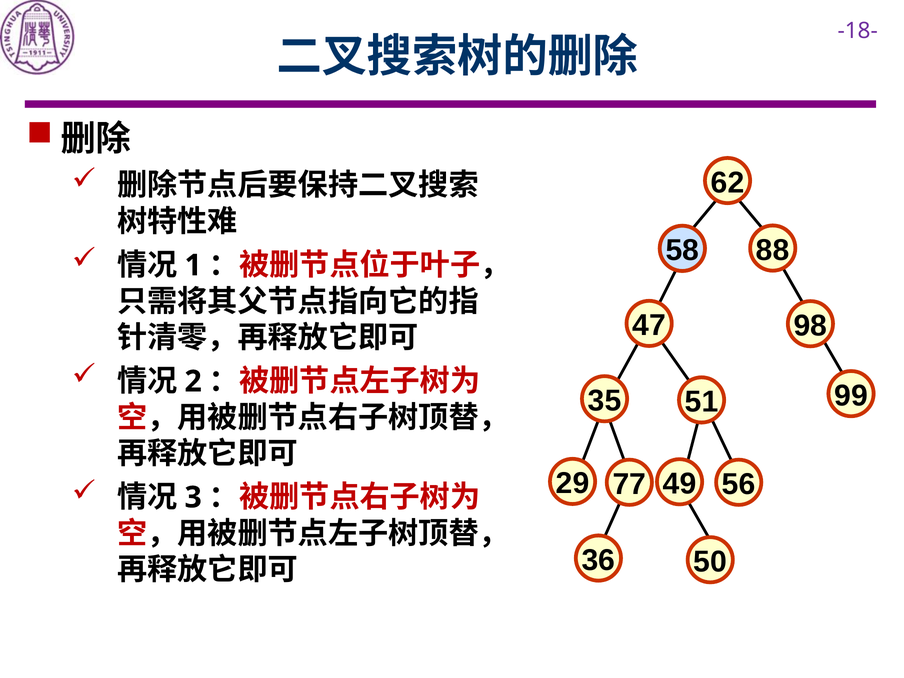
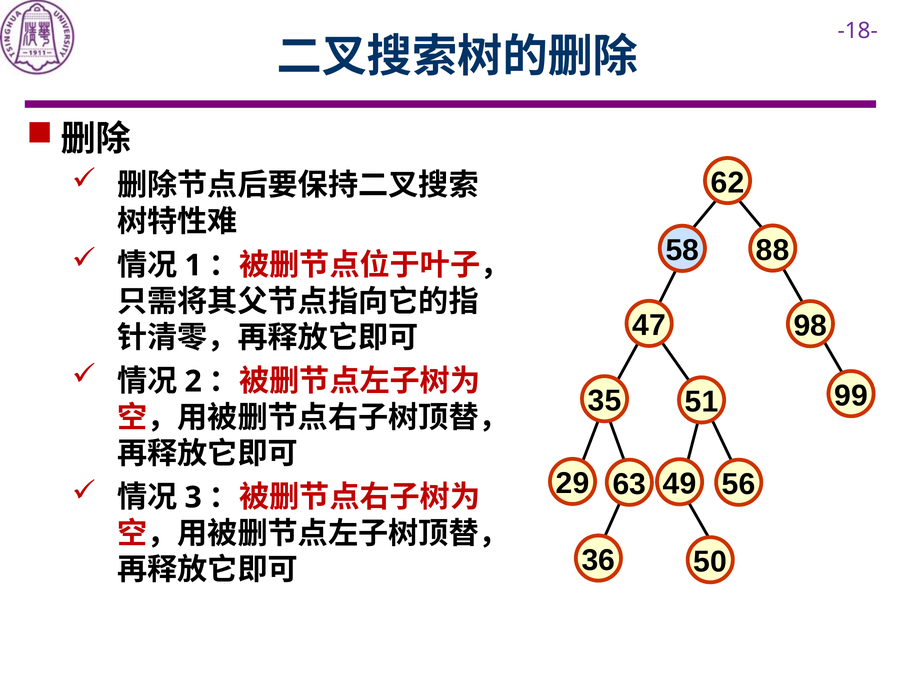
77: 77 -> 63
